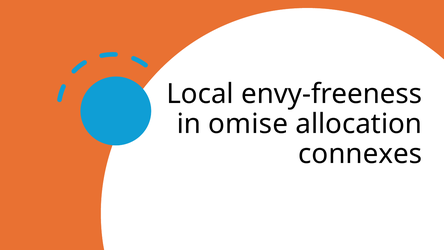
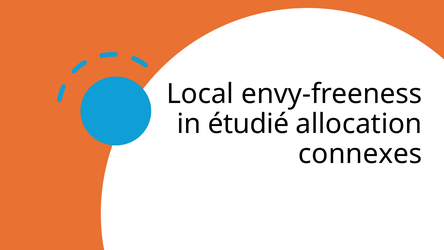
omise: omise -> étudié
